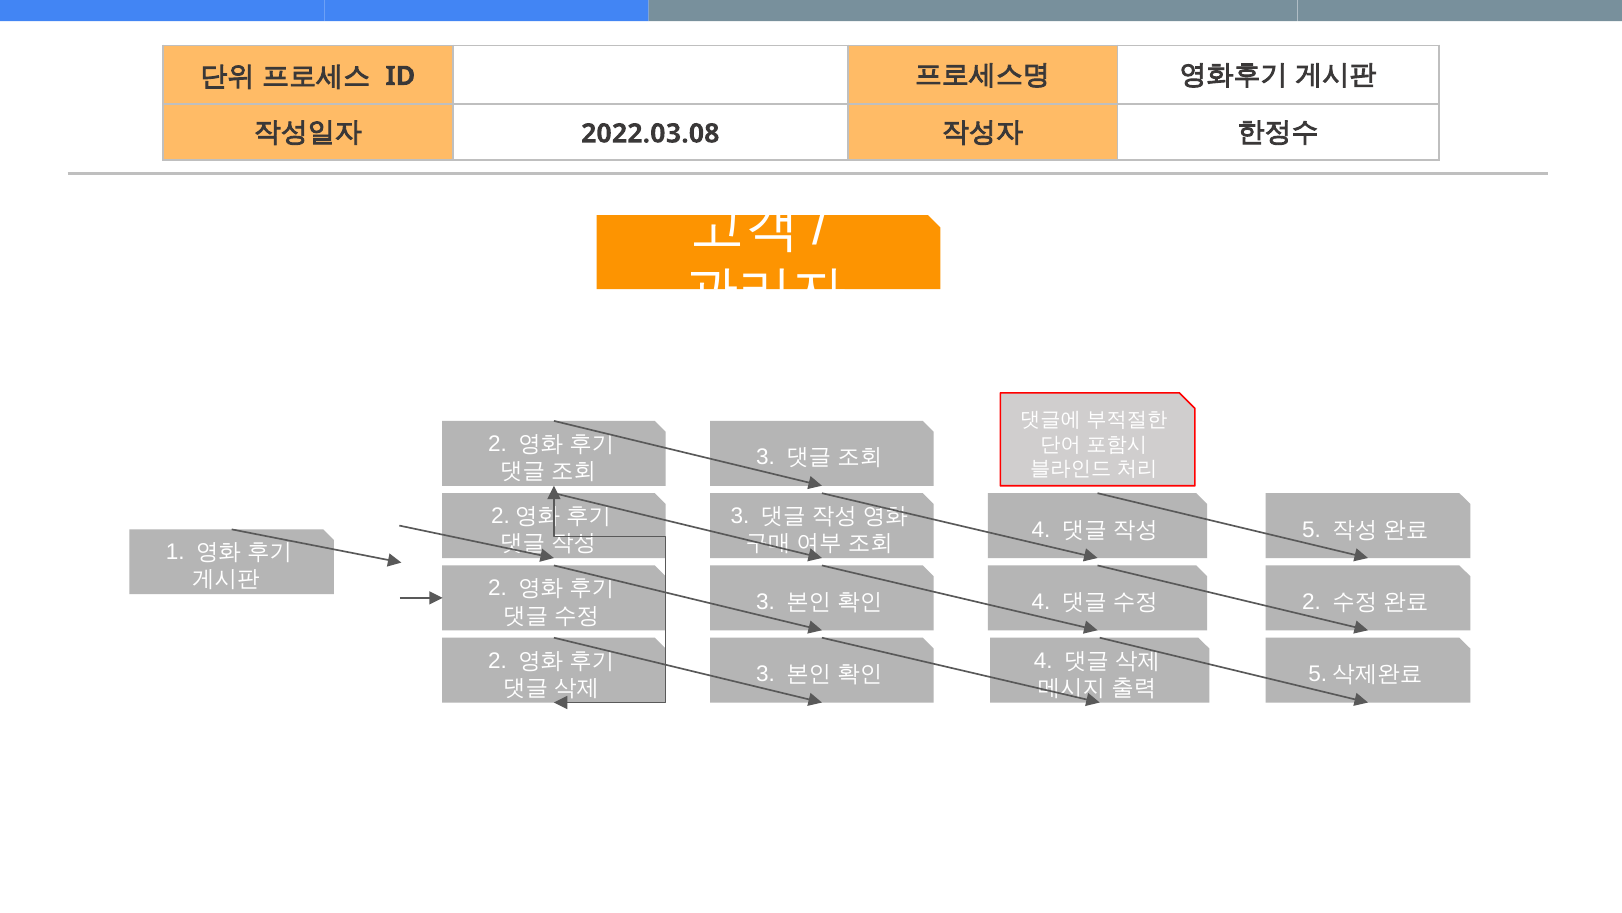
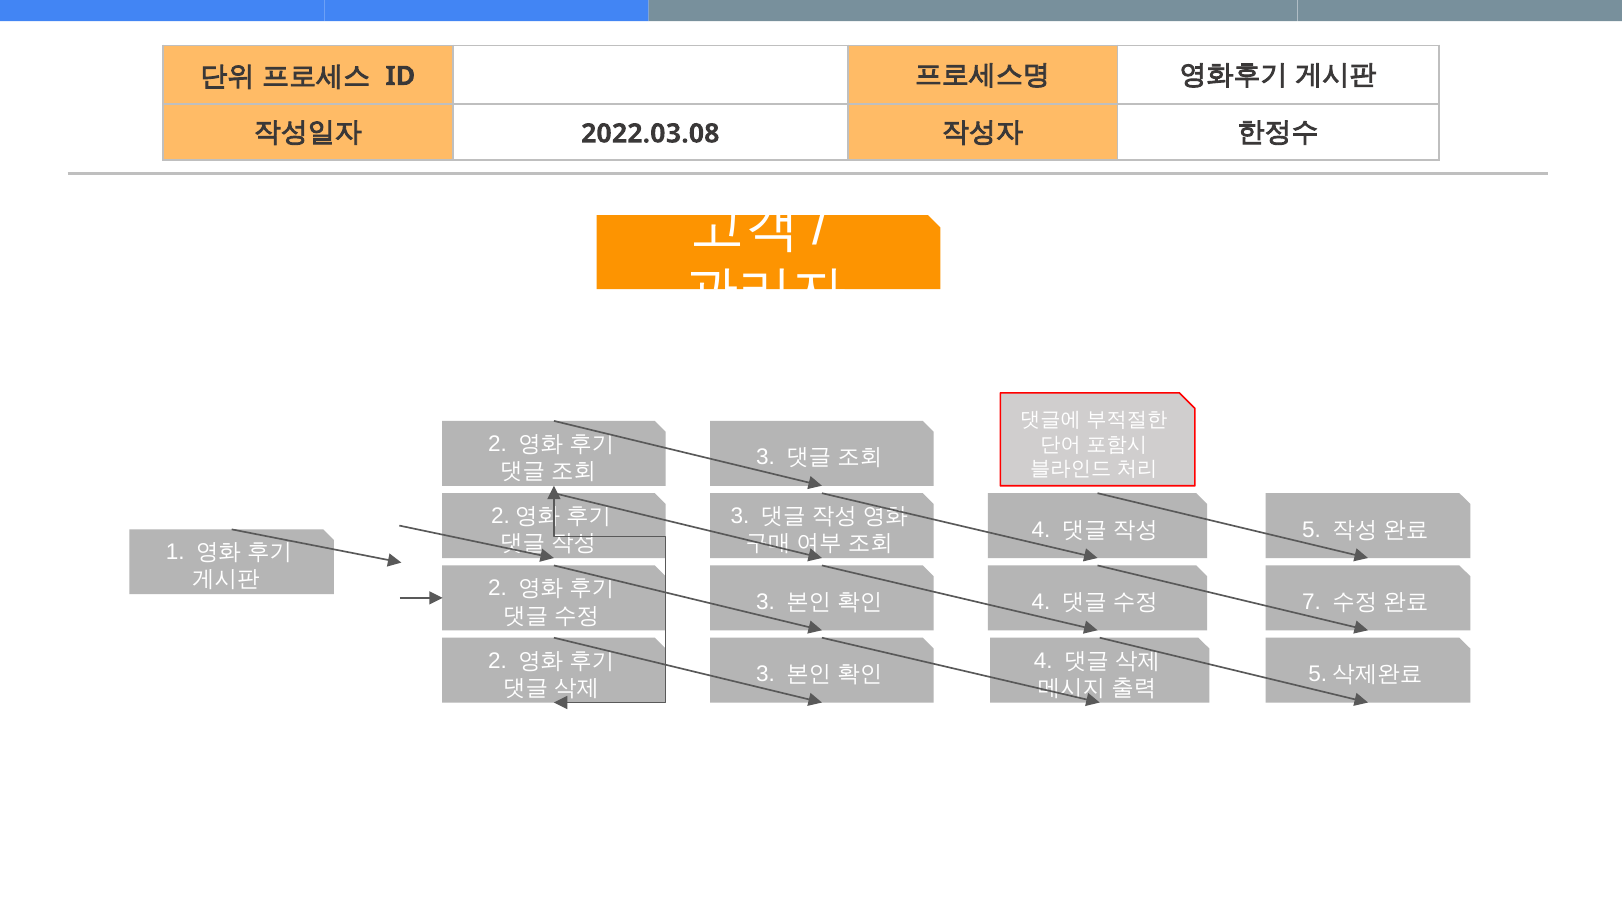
2 at (1312, 602): 2 -> 7
